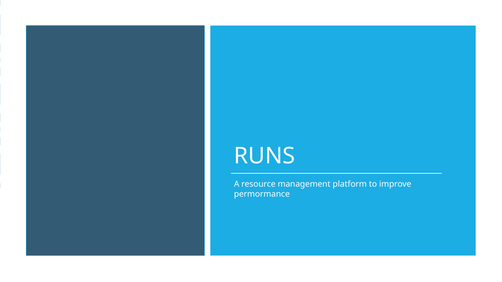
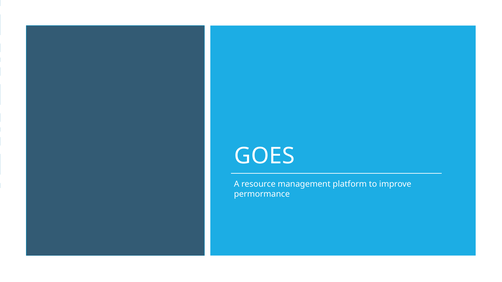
RUNS: RUNS -> GOES
